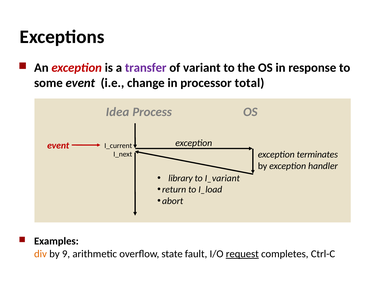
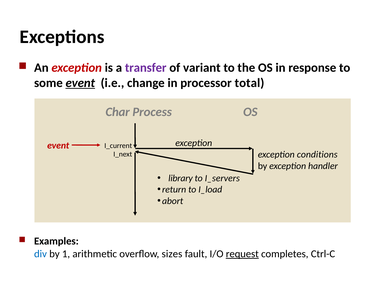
event at (80, 83) underline: none -> present
Idea: Idea -> Char
terminates: terminates -> conditions
I_variant: I_variant -> I_servers
div colour: orange -> blue
9: 9 -> 1
state: state -> sizes
